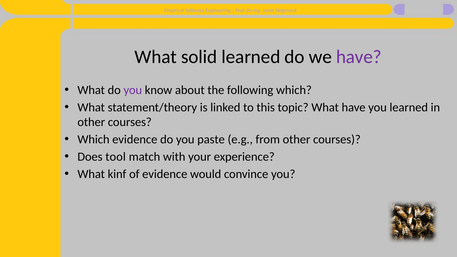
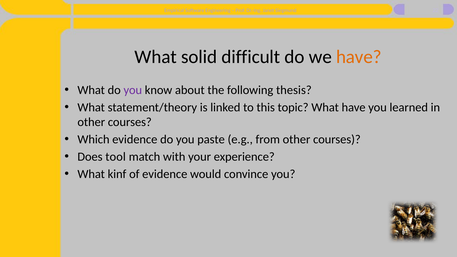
solid learned: learned -> difficult
have at (359, 57) colour: purple -> orange
following which: which -> thesis
